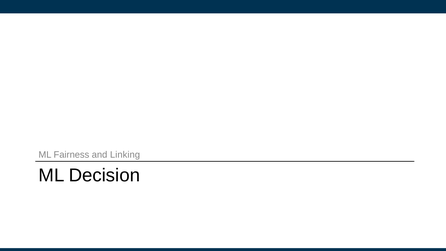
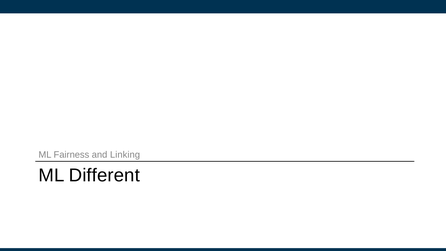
Decision: Decision -> Different
